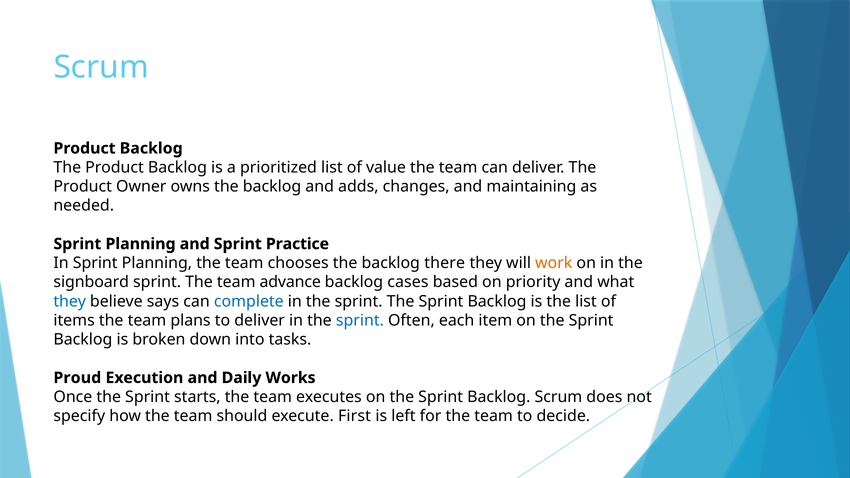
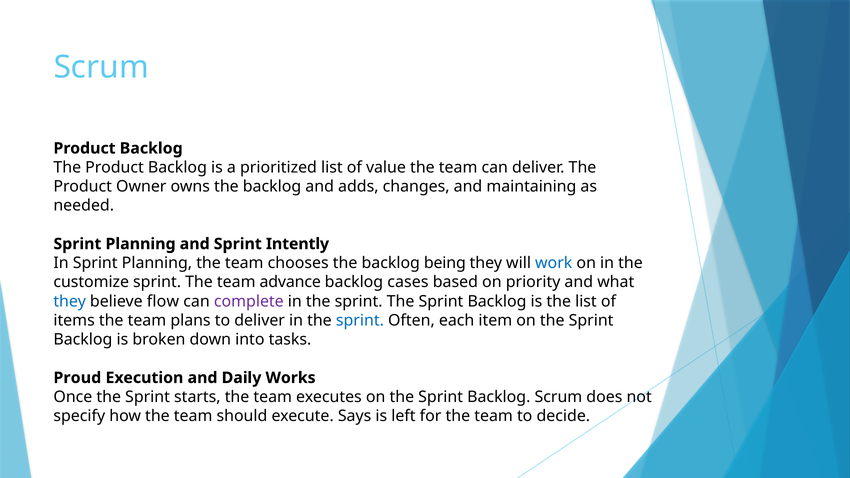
Practice: Practice -> Intently
there: there -> being
work colour: orange -> blue
signboard: signboard -> customize
says: says -> flow
complete colour: blue -> purple
First: First -> Says
